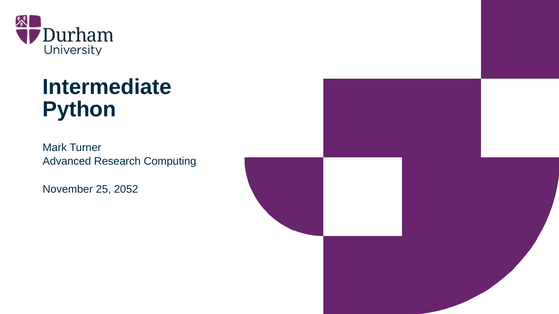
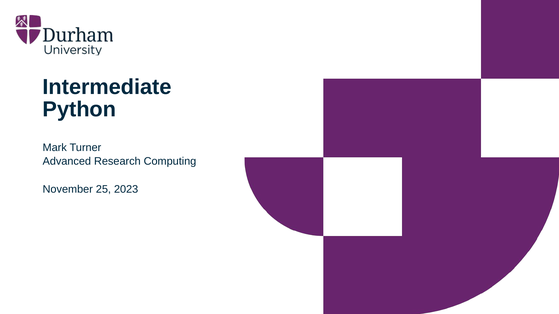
2052: 2052 -> 2023
